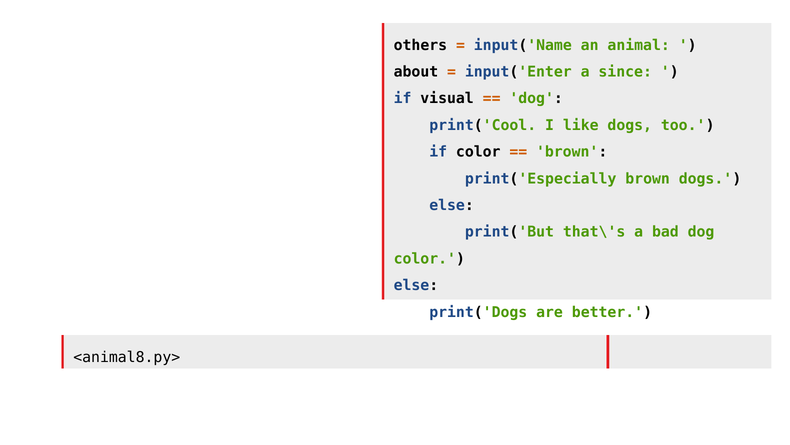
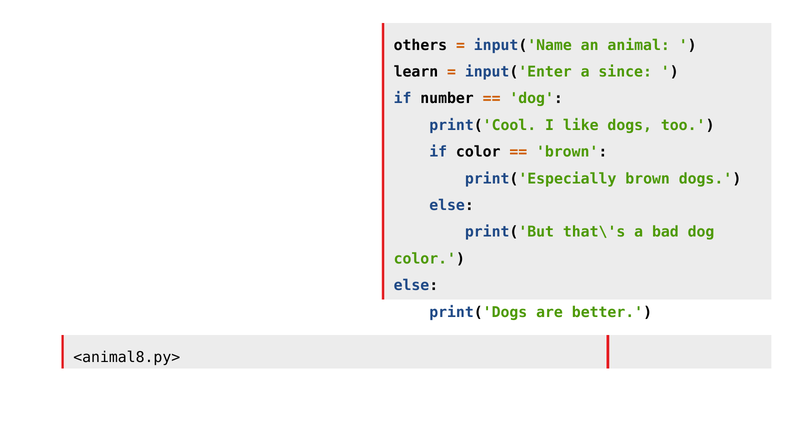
about: about -> learn
visual: visual -> number
